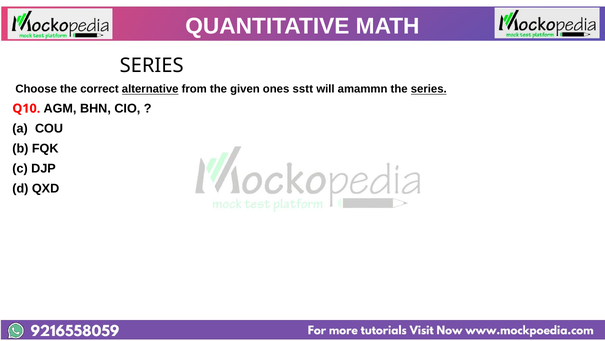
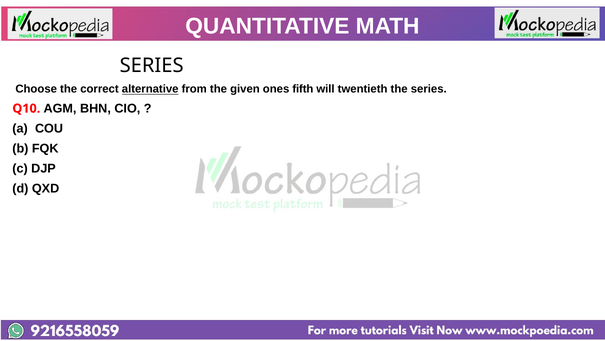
sstt: sstt -> fifth
amammn: amammn -> twentieth
series at (429, 89) underline: present -> none
